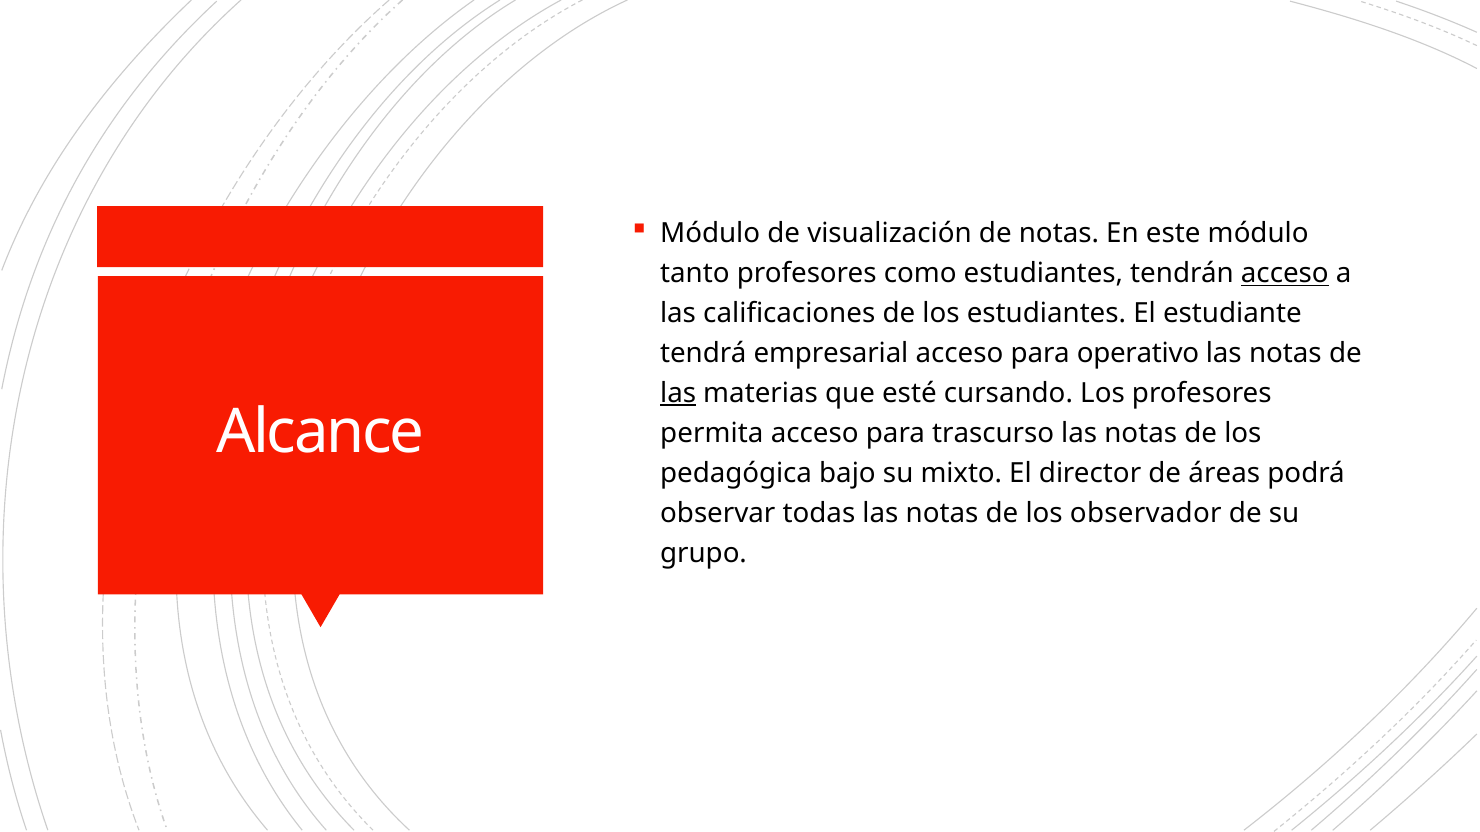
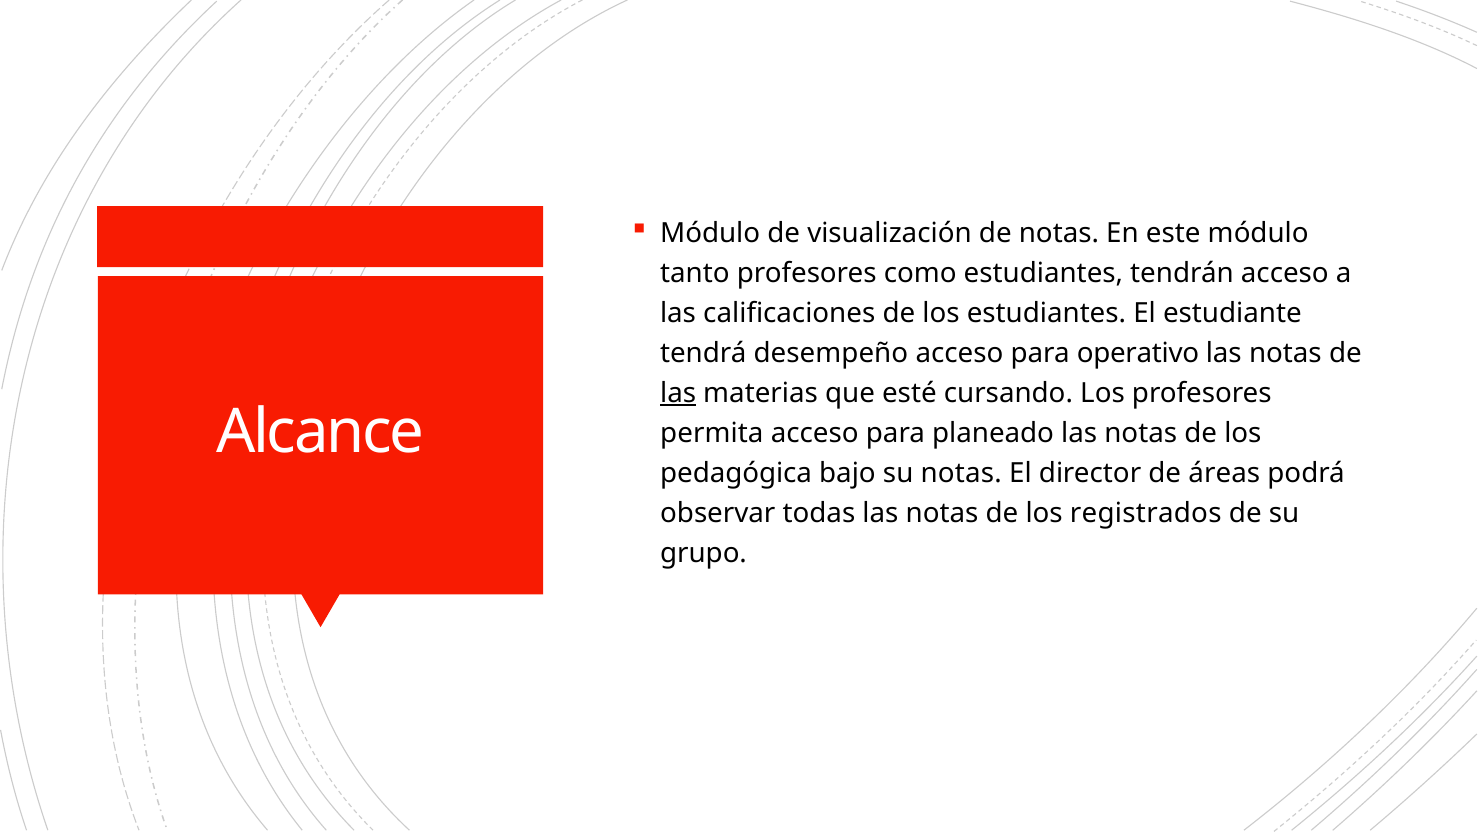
acceso at (1285, 274) underline: present -> none
empresarial: empresarial -> desempeño
trascurso: trascurso -> planeado
su mixto: mixto -> notas
observador: observador -> registrados
